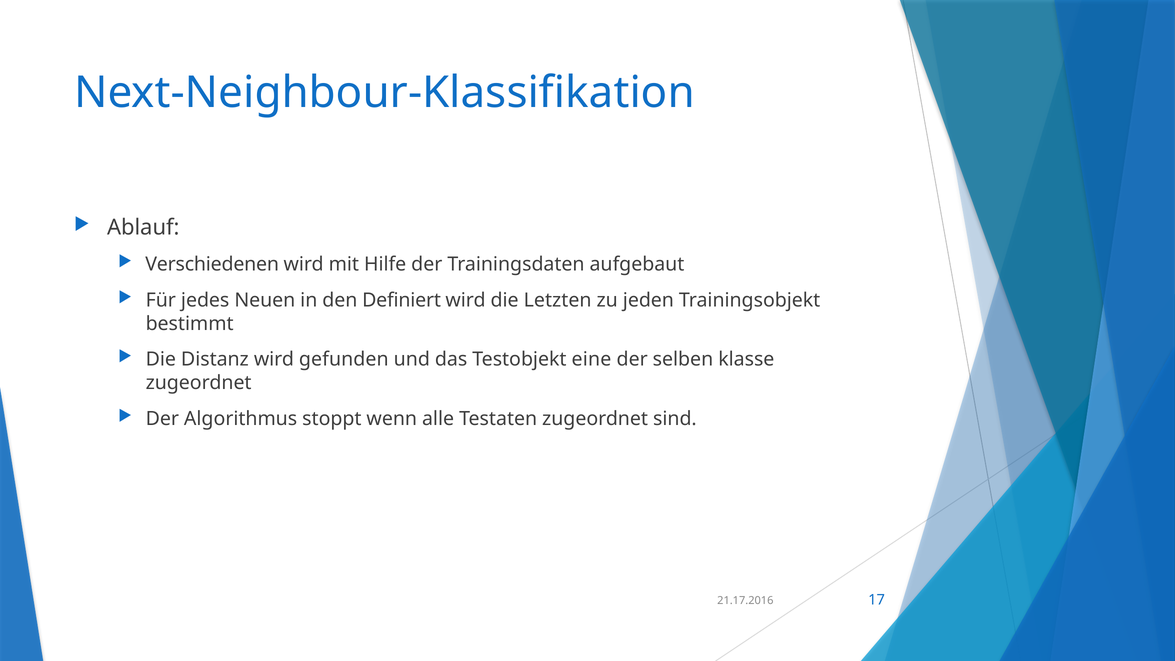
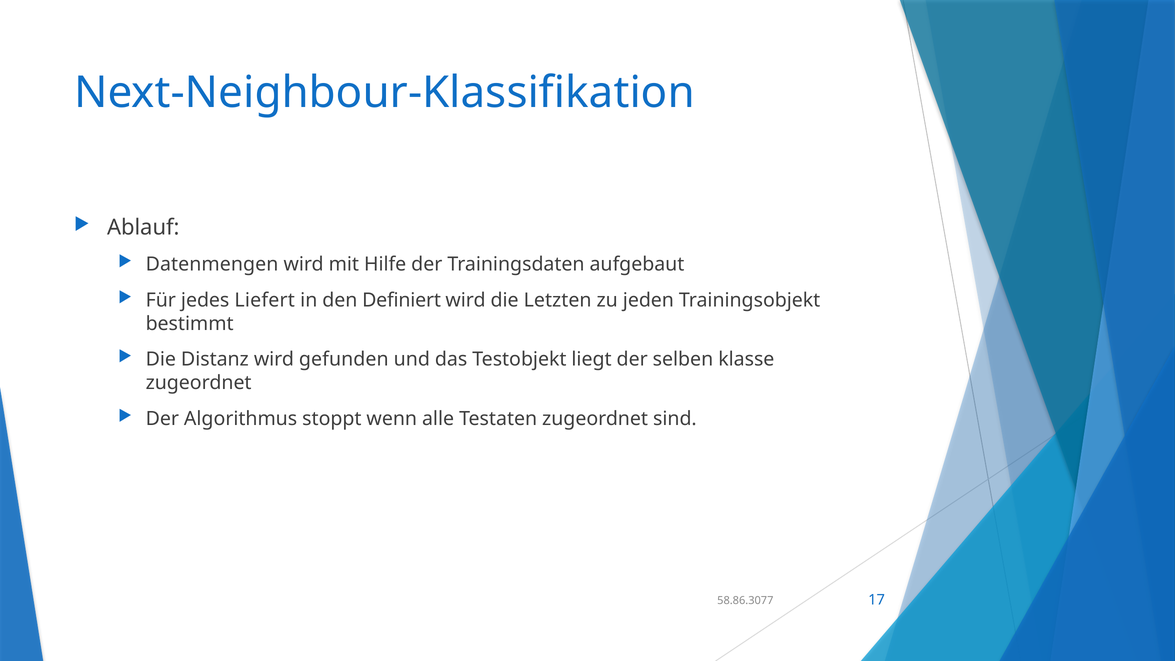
Verschiedenen: Verschiedenen -> Datenmengen
Neuen: Neuen -> Liefert
eine: eine -> liegt
21.17.2016: 21.17.2016 -> 58.86.3077
